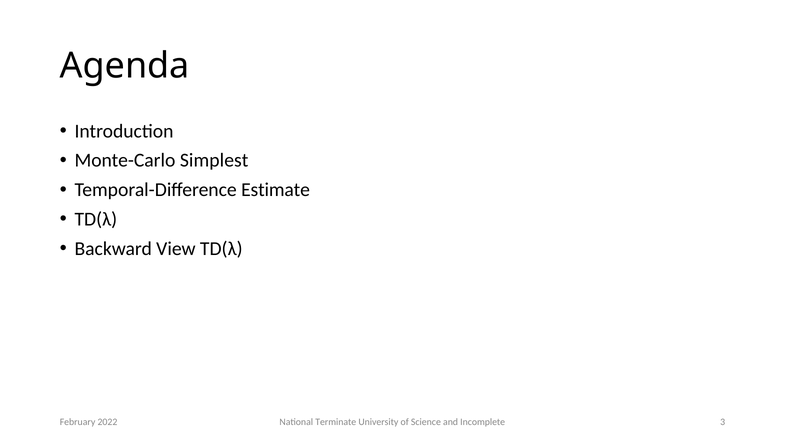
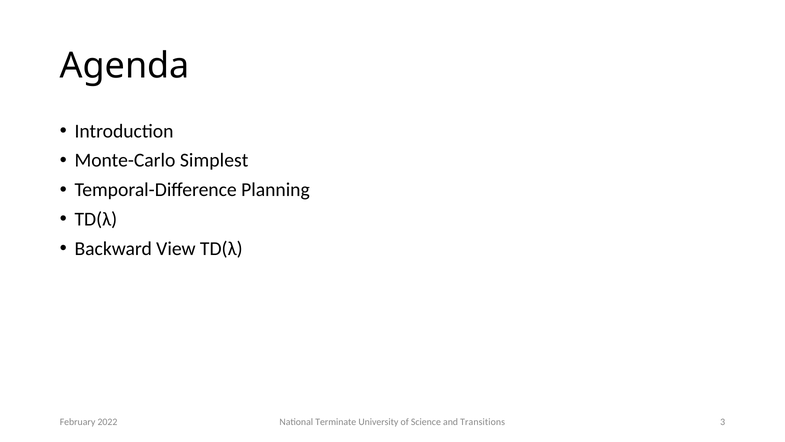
Estimate: Estimate -> Planning
Incomplete: Incomplete -> Transitions
